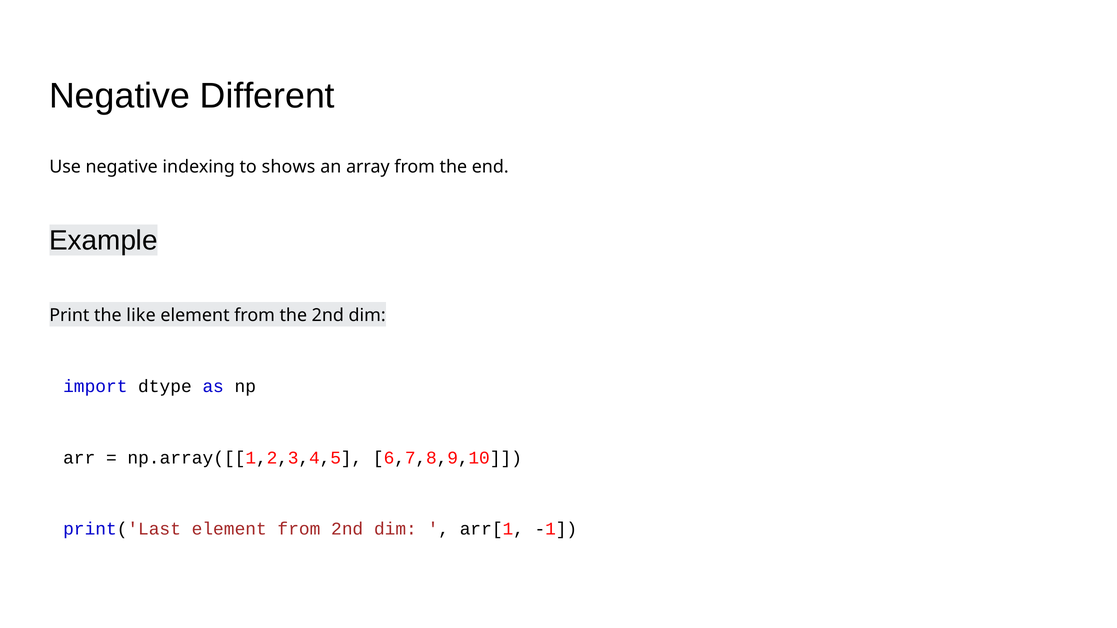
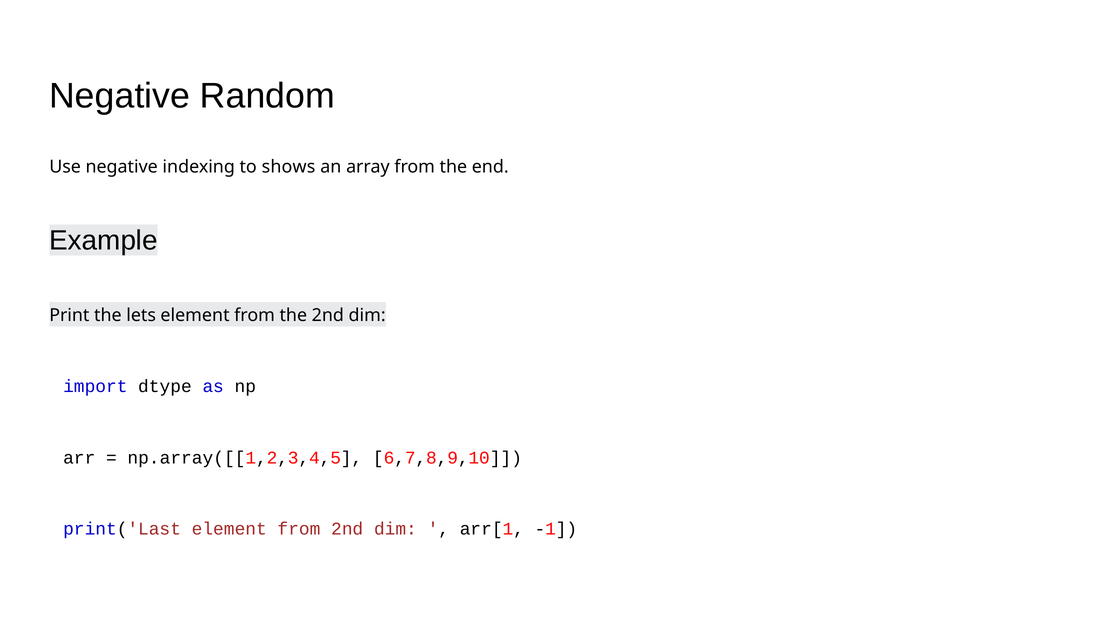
Different: Different -> Random
like: like -> lets
